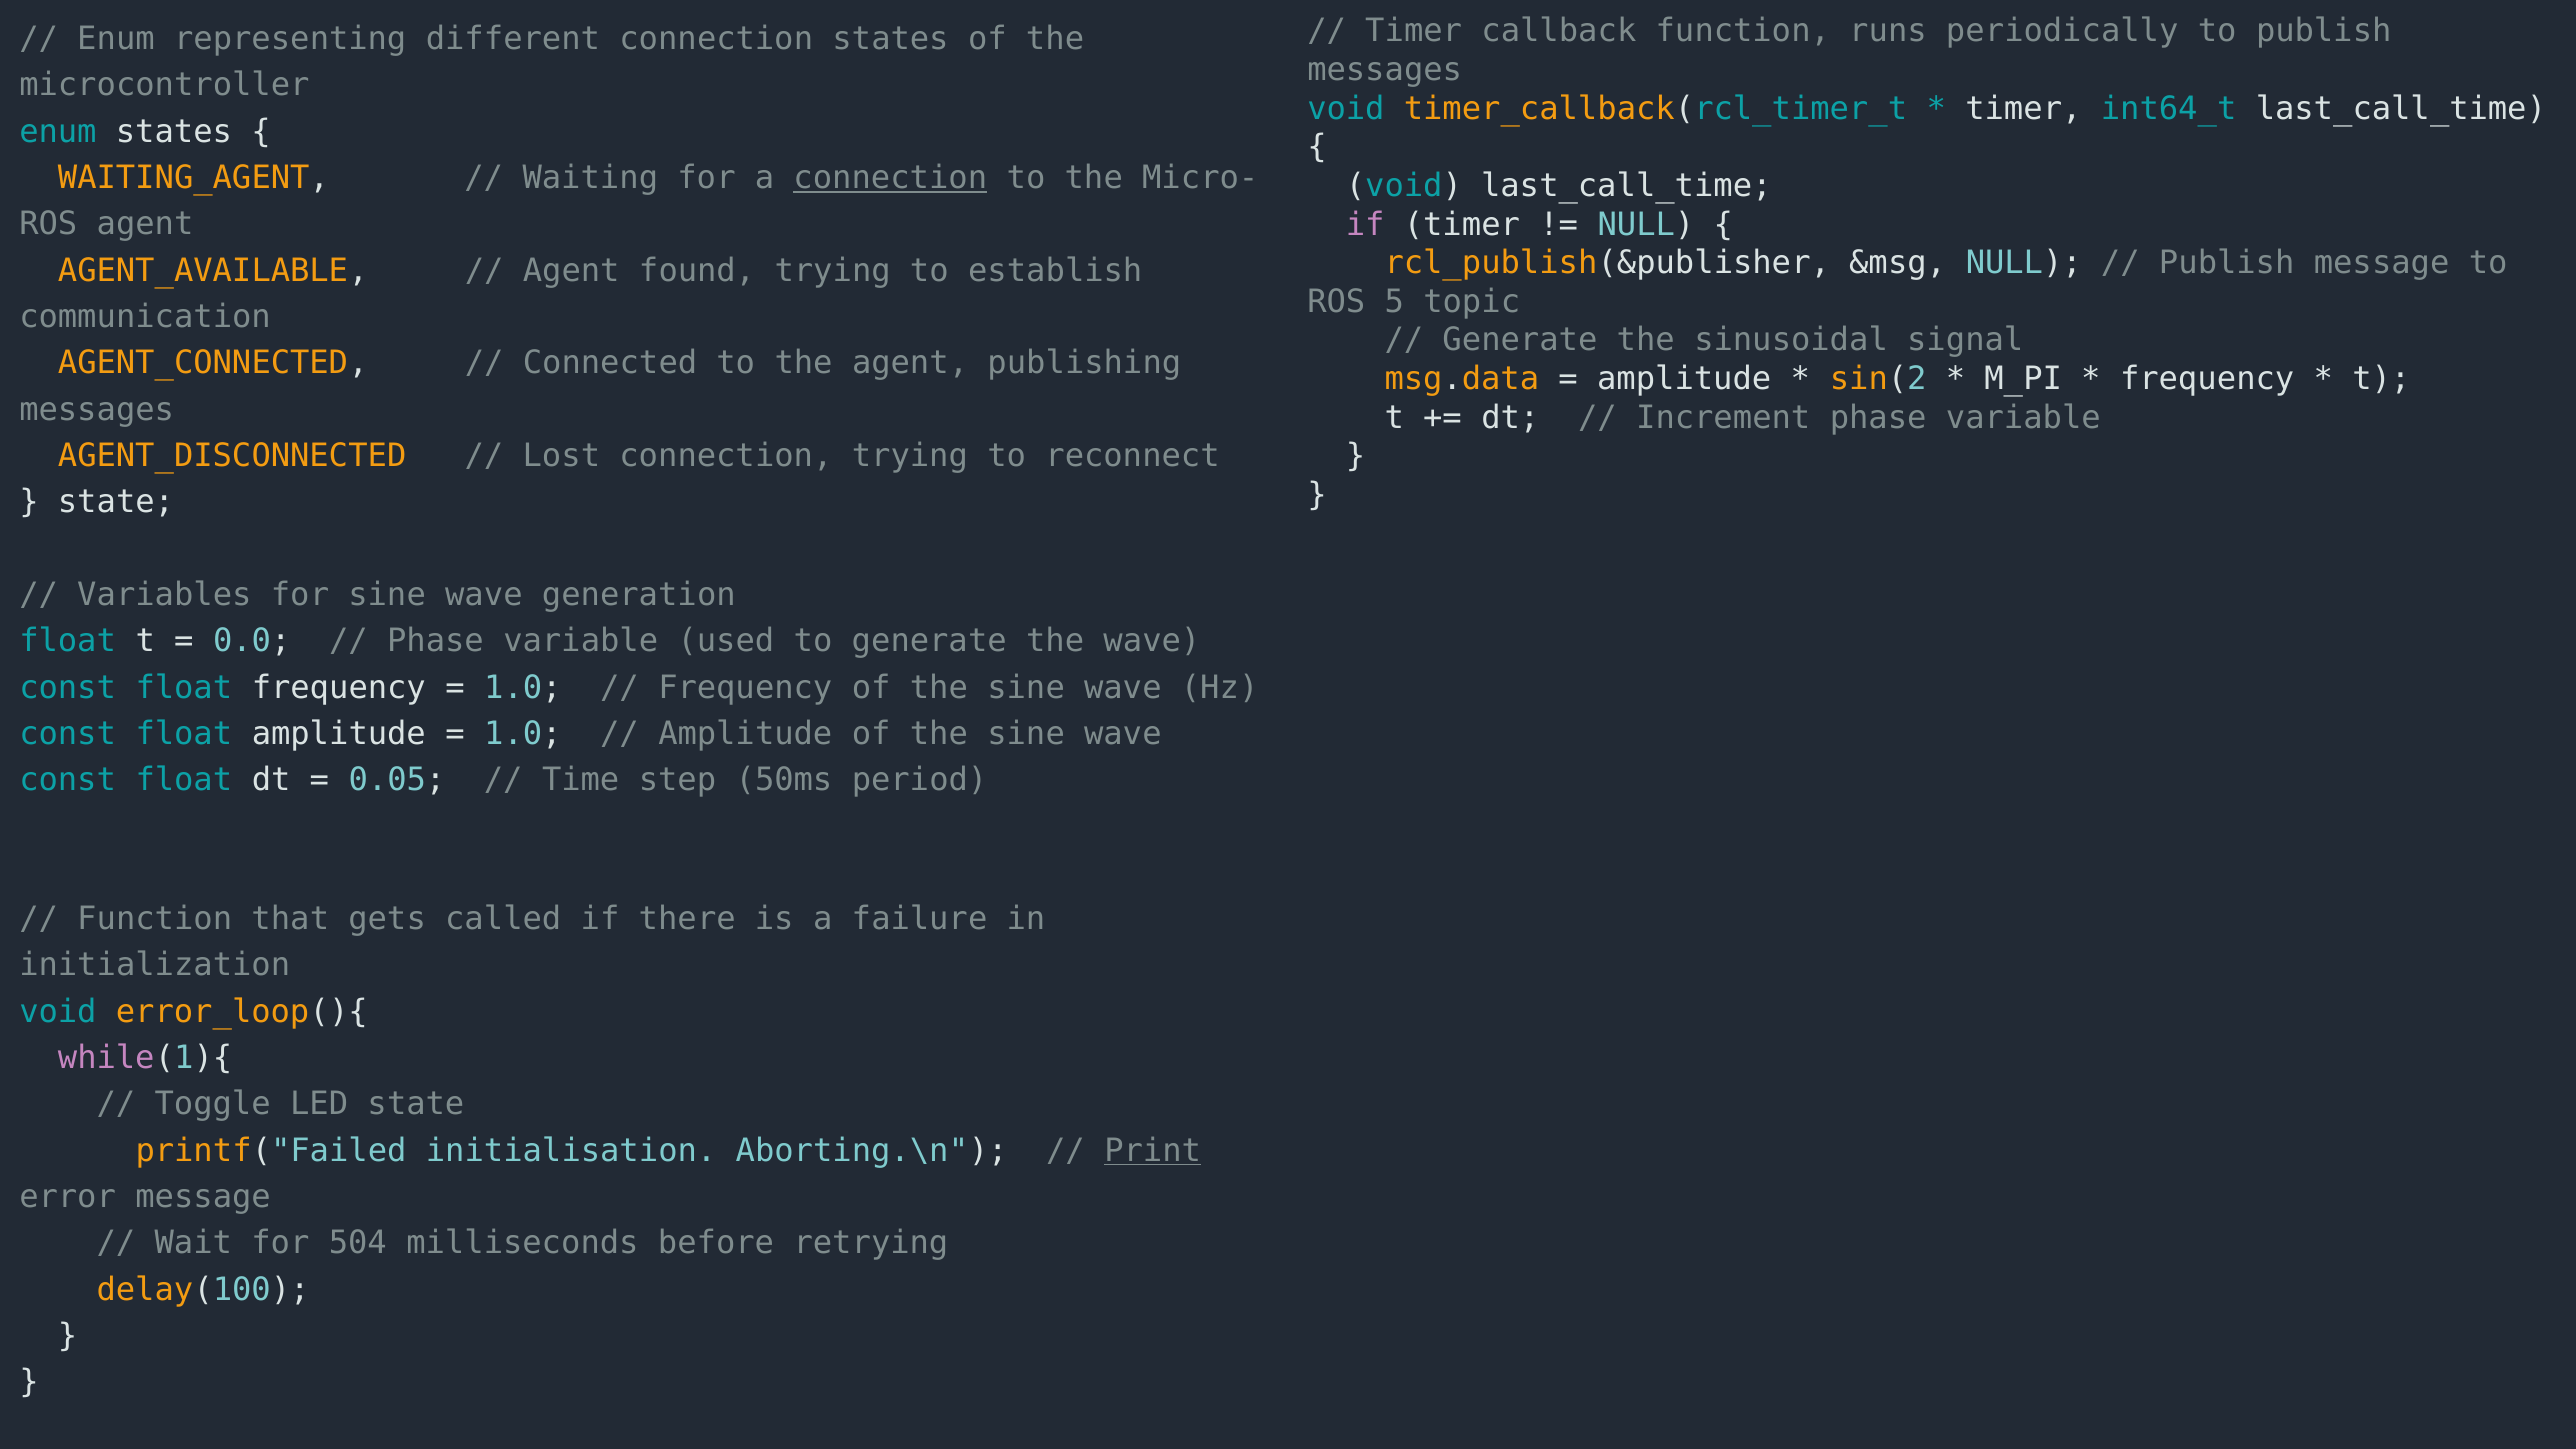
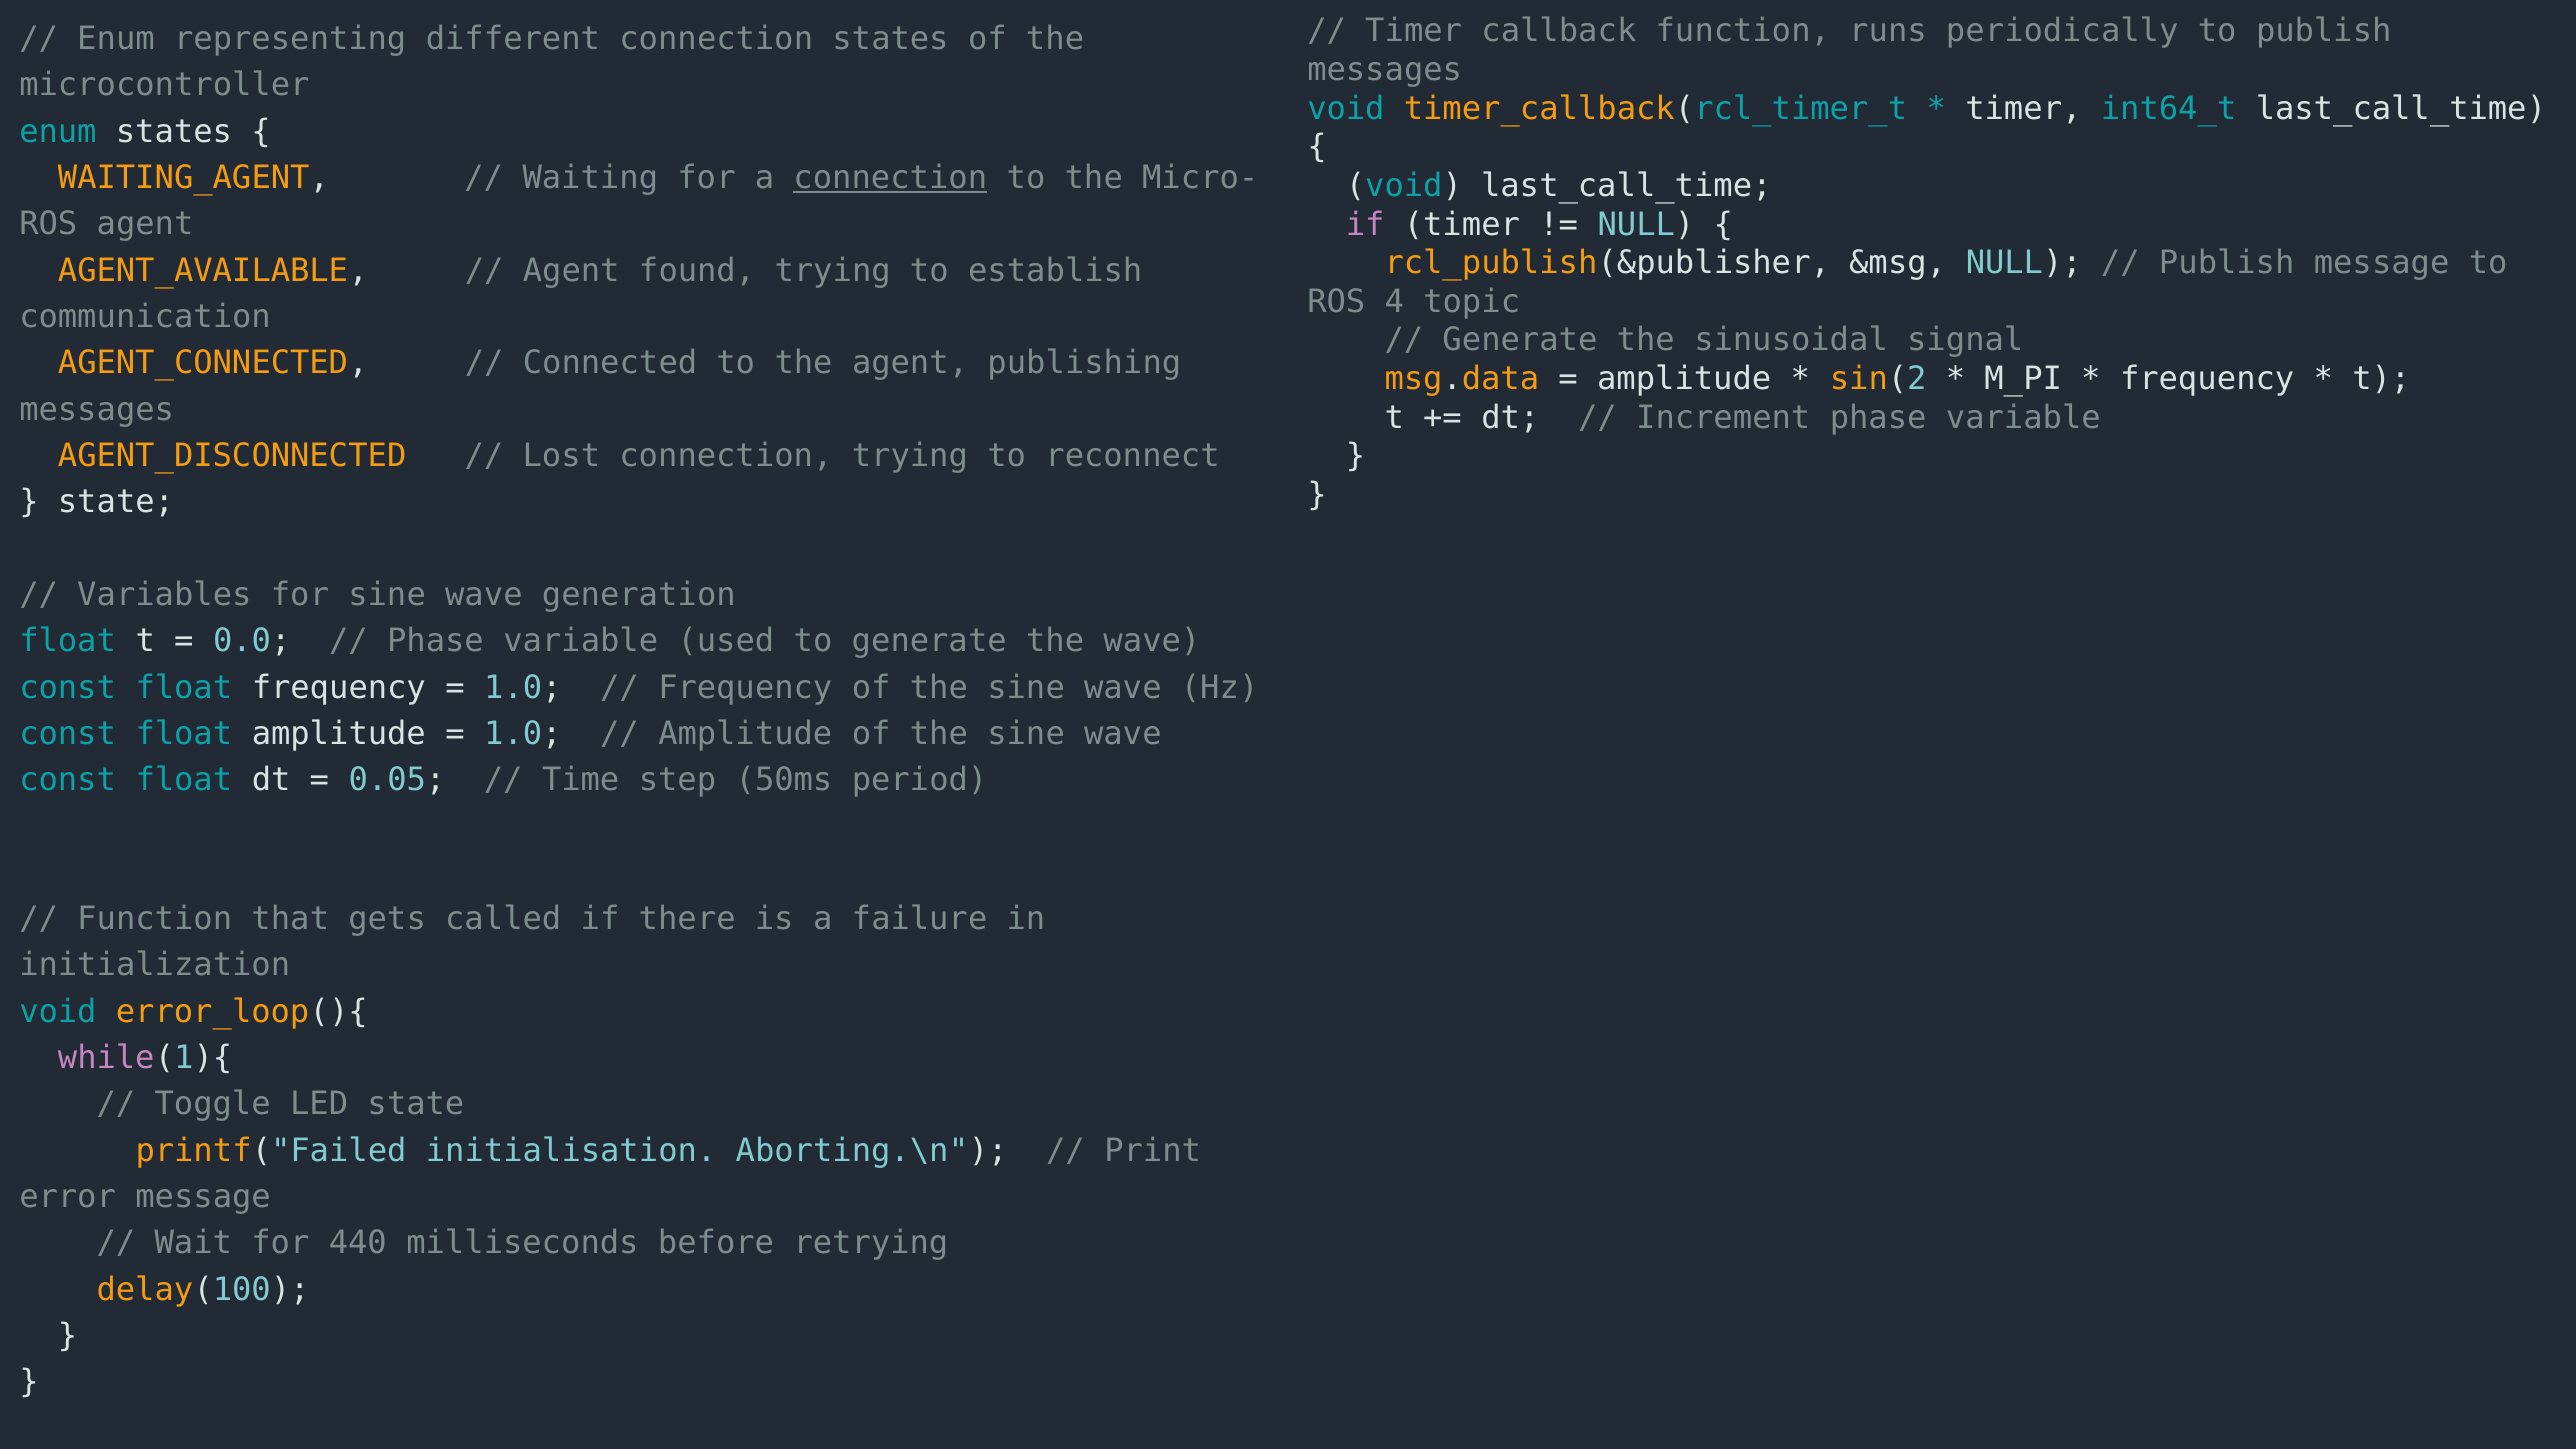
5: 5 -> 4
Print underline: present -> none
504: 504 -> 440
